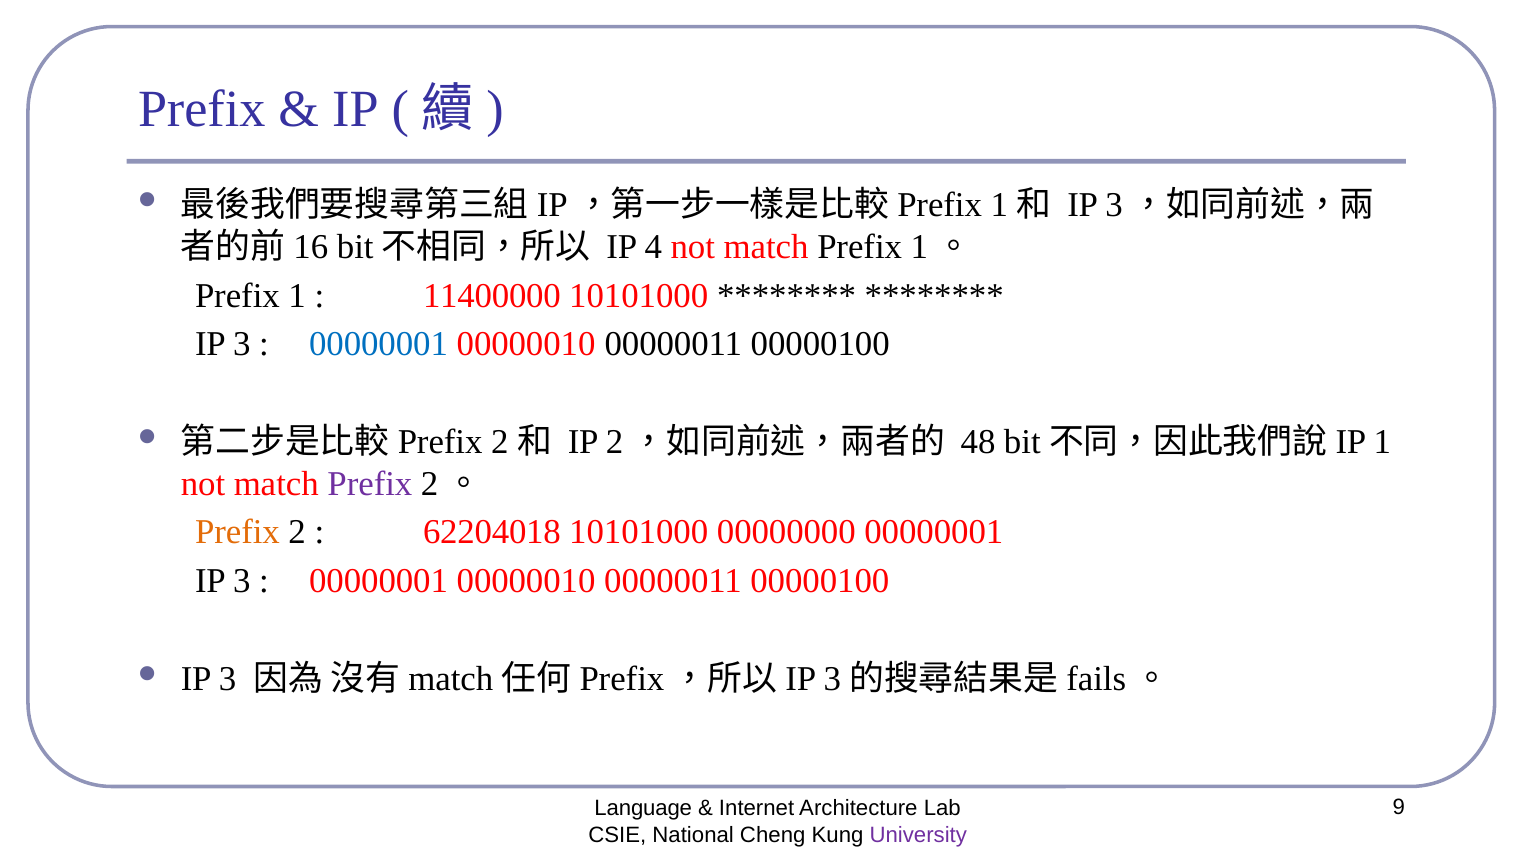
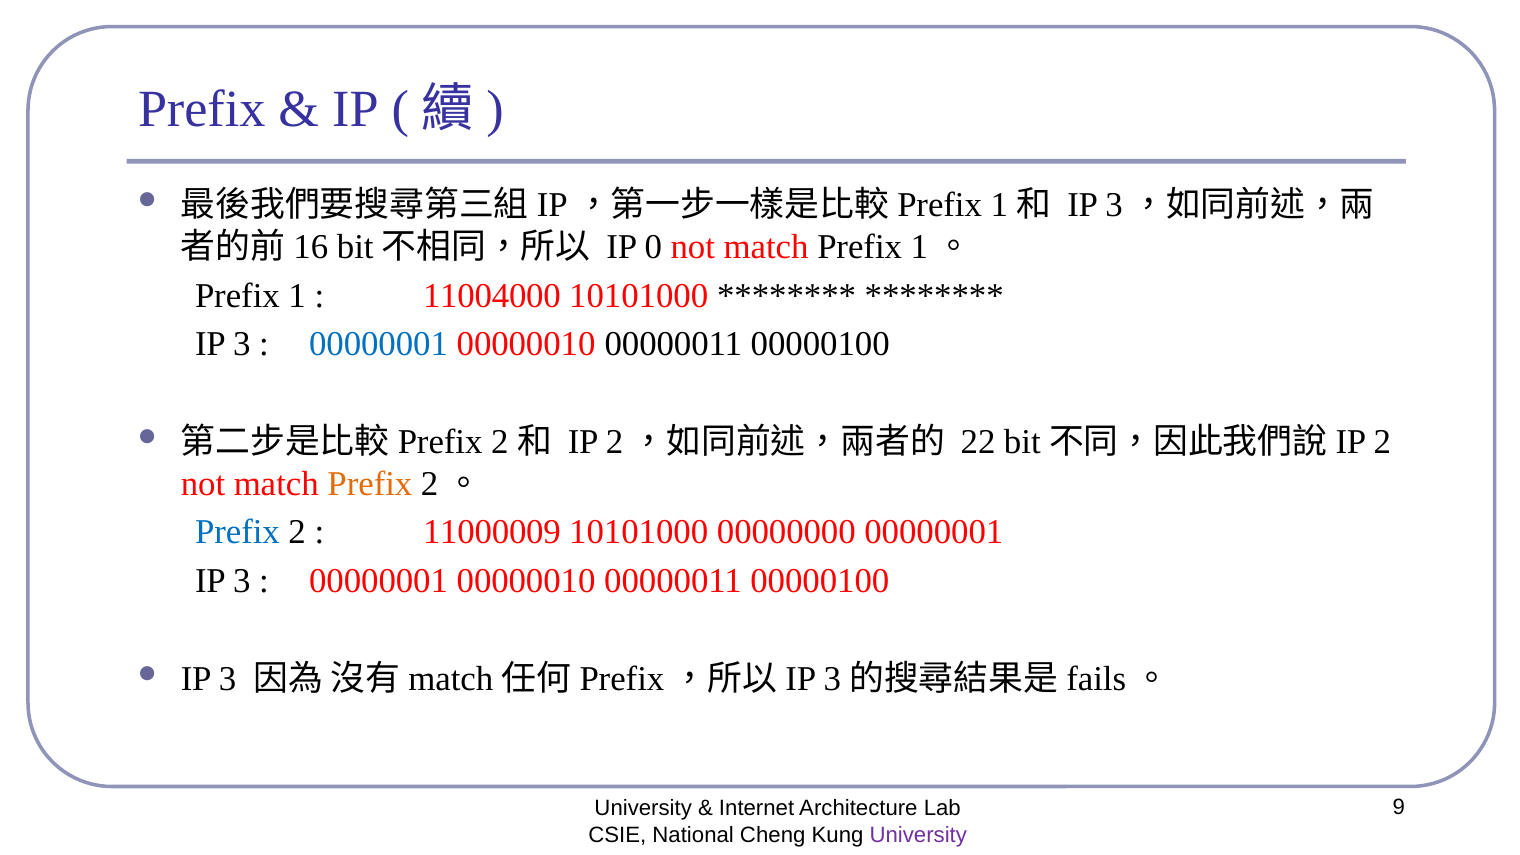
4: 4 -> 0
11400000: 11400000 -> 11004000
48: 48 -> 22
1 at (1382, 442): 1 -> 2
Prefix at (370, 484) colour: purple -> orange
Prefix at (237, 532) colour: orange -> blue
62204018: 62204018 -> 11000009
Language at (643, 808): Language -> University
